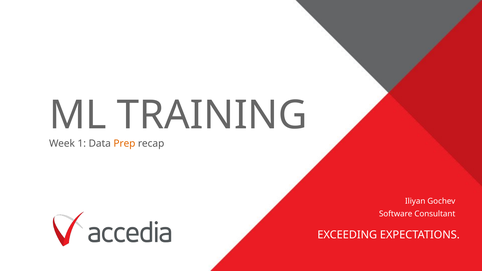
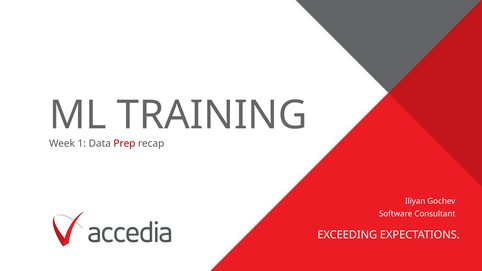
Prep colour: orange -> red
